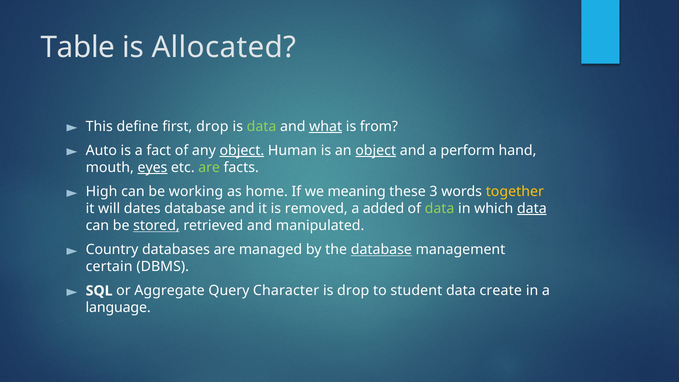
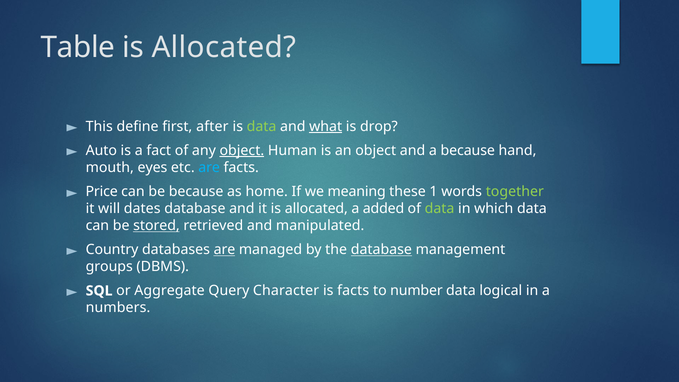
first drop: drop -> after
from: from -> drop
object at (376, 150) underline: present -> none
a perform: perform -> because
eyes underline: present -> none
are at (209, 167) colour: light green -> light blue
High: High -> Price
be working: working -> because
3: 3 -> 1
together colour: yellow -> light green
it is removed: removed -> allocated
data at (532, 209) underline: present -> none
are at (224, 250) underline: none -> present
certain: certain -> groups
is drop: drop -> facts
student: student -> number
create: create -> logical
language: language -> numbers
